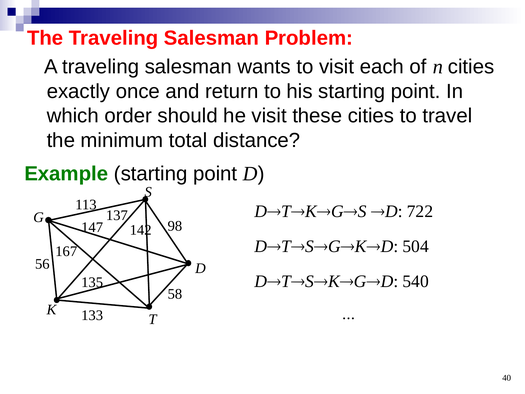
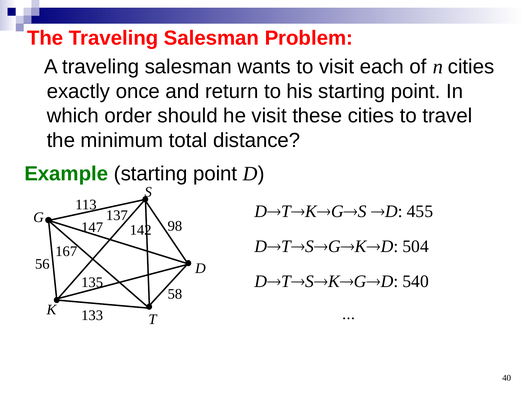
722: 722 -> 455
